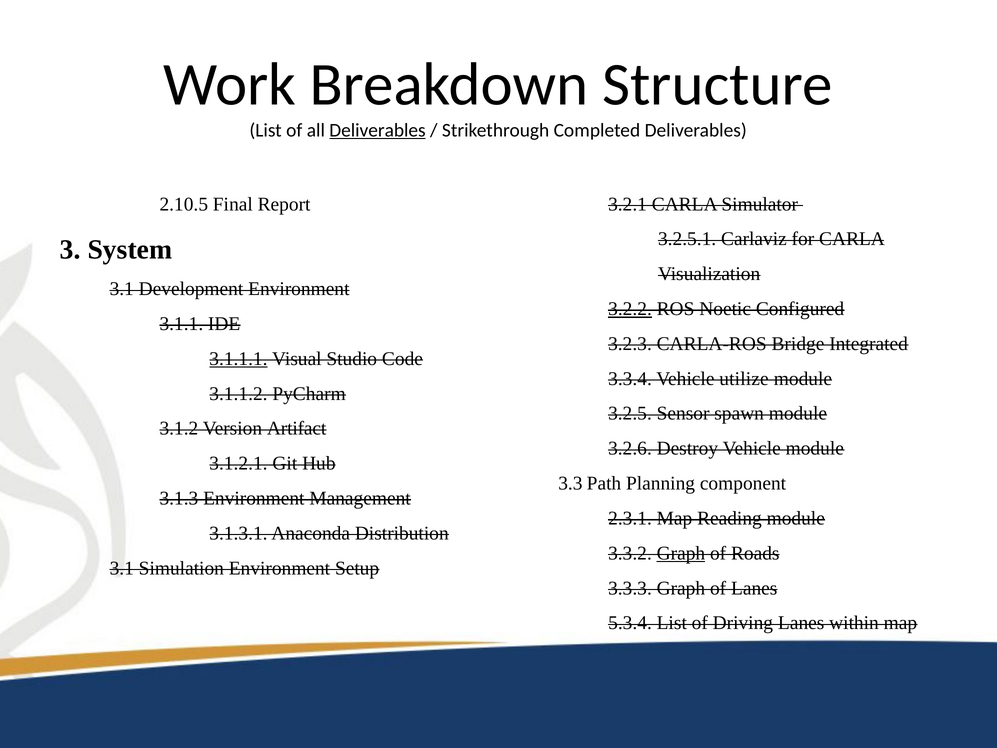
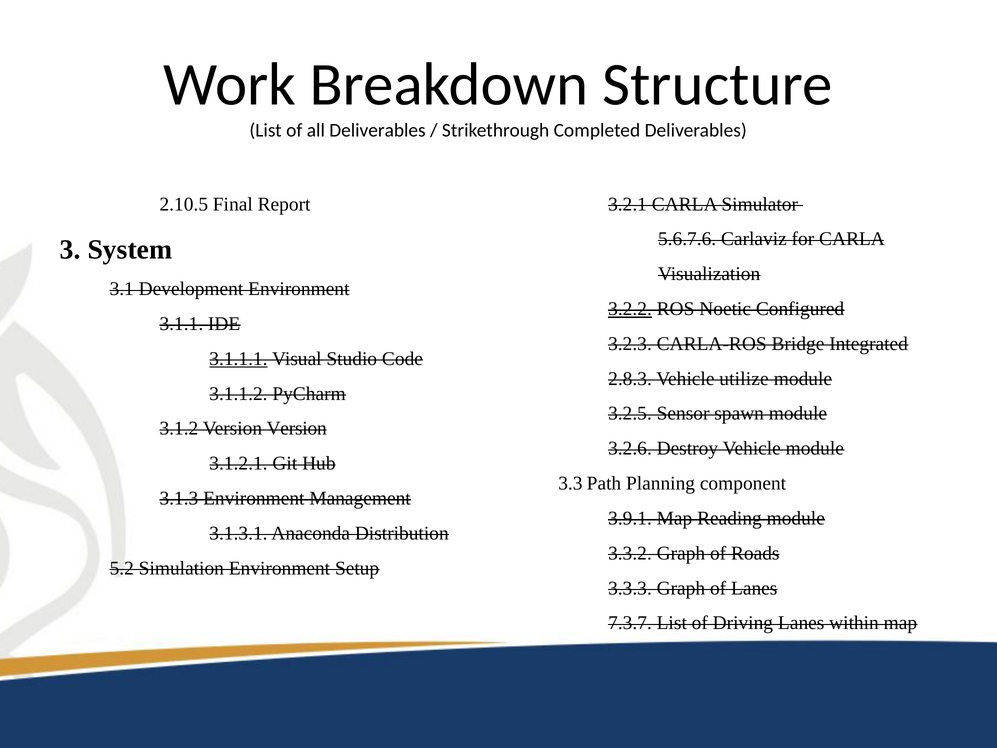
Deliverables at (377, 130) underline: present -> none
3.2.5.1: 3.2.5.1 -> 5.6.7.6
3.3.4: 3.3.4 -> 2.8.3
Version Artifact: Artifact -> Version
2.3.1: 2.3.1 -> 3.9.1
Graph at (681, 553) underline: present -> none
3.1 at (122, 568): 3.1 -> 5.2
5.3.4: 5.3.4 -> 7.3.7
